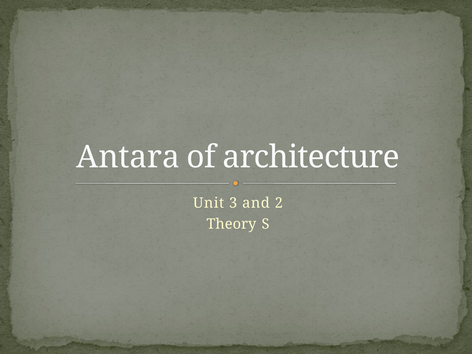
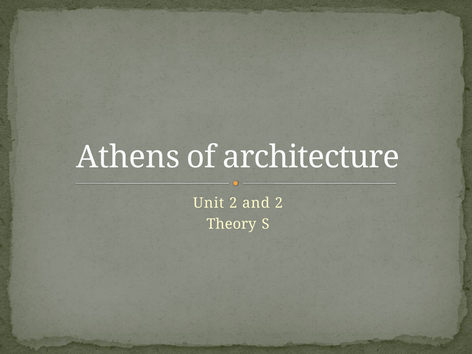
Antara: Antara -> Athens
Unit 3: 3 -> 2
